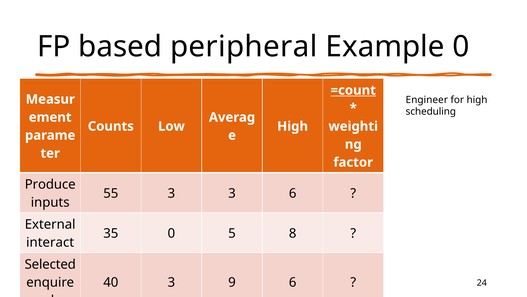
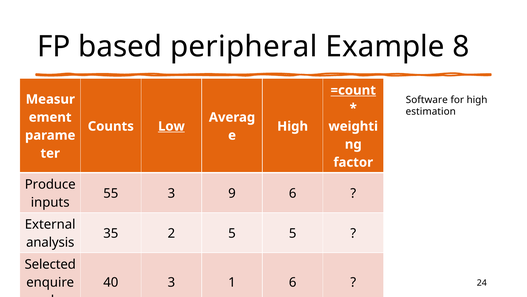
Example 0: 0 -> 8
Engineer: Engineer -> Software
scheduling: scheduling -> estimation
Low underline: none -> present
3 3: 3 -> 9
35 0: 0 -> 2
8 at (293, 233): 8 -> 5
interact: interact -> analysis
9: 9 -> 1
